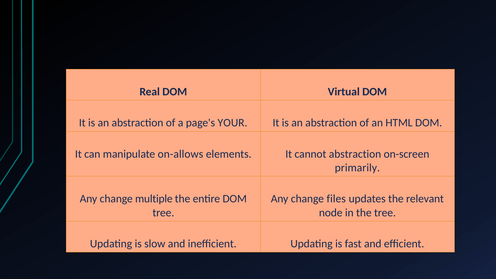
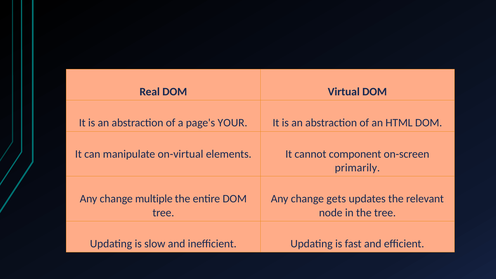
on-allows: on-allows -> on-virtual
cannot abstraction: abstraction -> component
files: files -> gets
